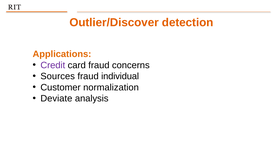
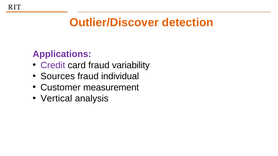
Applications colour: orange -> purple
concerns: concerns -> variability
normalization: normalization -> measurement
Deviate: Deviate -> Vertical
